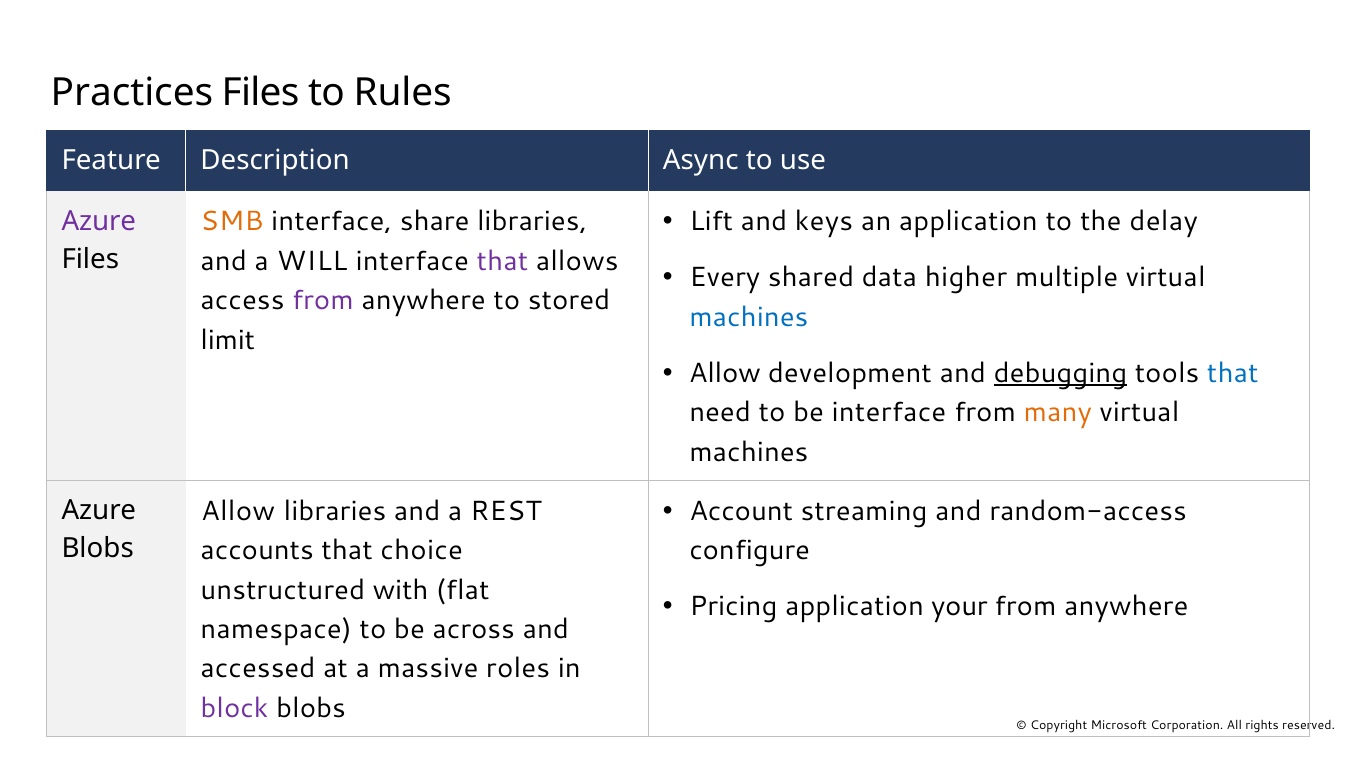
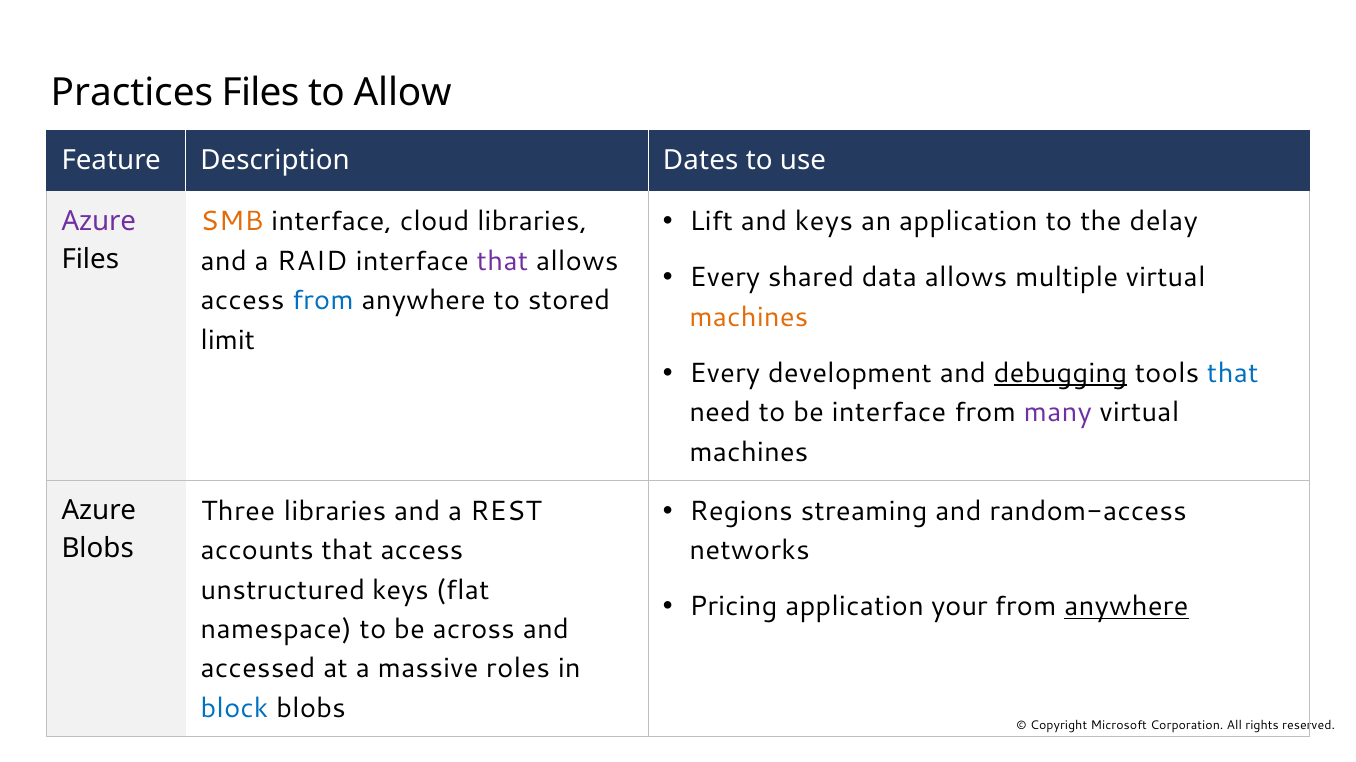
Rules: Rules -> Allow
Async: Async -> Dates
share: share -> cloud
WILL: WILL -> RAID
data higher: higher -> allows
from at (323, 301) colour: purple -> blue
machines at (749, 317) colour: blue -> orange
Allow at (725, 373): Allow -> Every
many colour: orange -> purple
Account: Account -> Regions
Allow at (238, 512): Allow -> Three
that choice: choice -> access
configure: configure -> networks
unstructured with: with -> keys
anywhere at (1126, 607) underline: none -> present
block colour: purple -> blue
